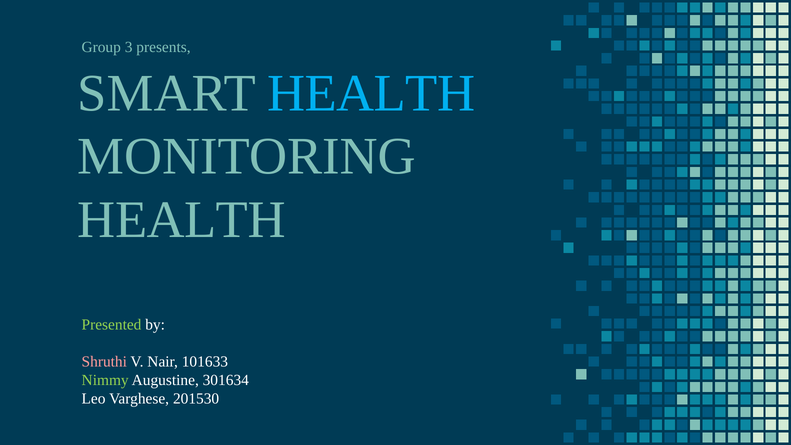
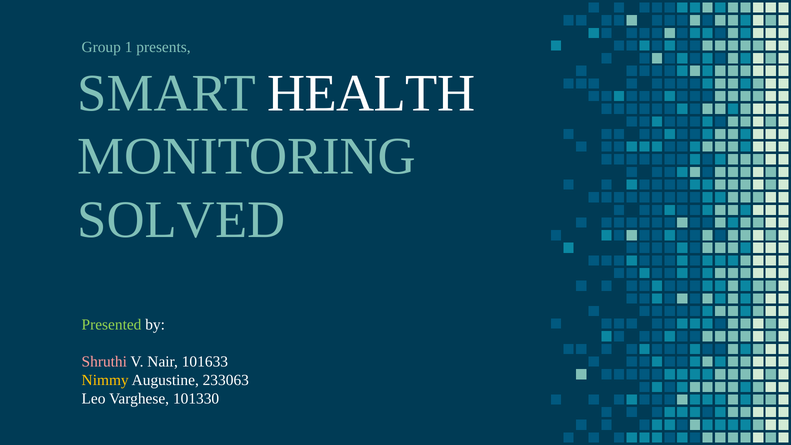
3: 3 -> 1
HEALTH at (371, 93) colour: light blue -> white
HEALTH at (182, 220): HEALTH -> SOLVED
Nimmy colour: light green -> yellow
301634: 301634 -> 233063
201530: 201530 -> 101330
